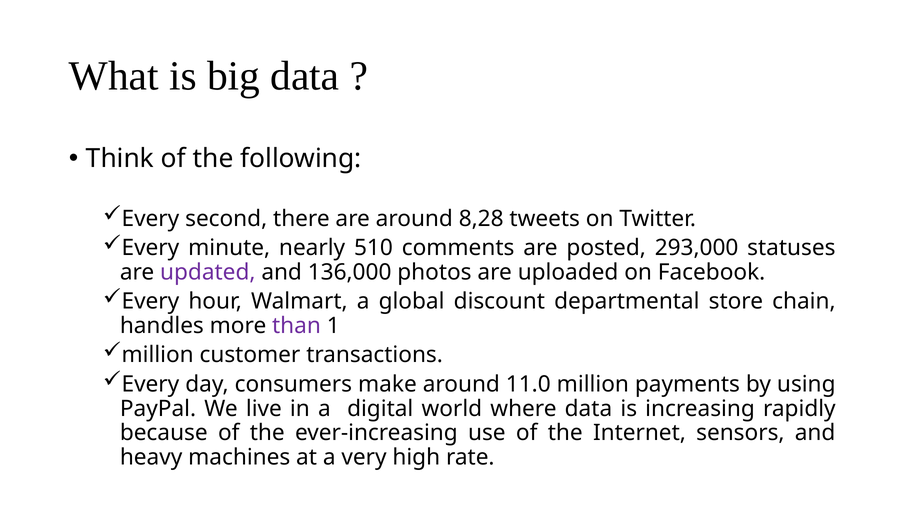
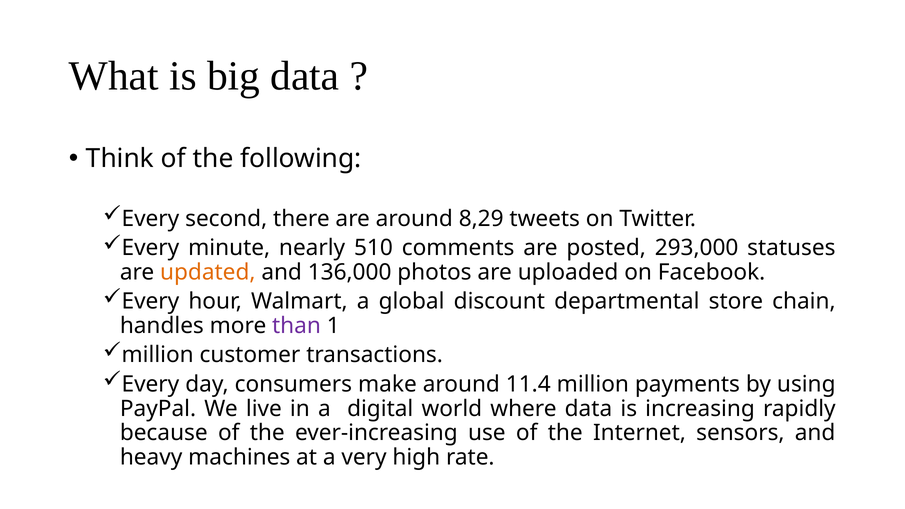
8,28: 8,28 -> 8,29
updated colour: purple -> orange
11.0: 11.0 -> 11.4
